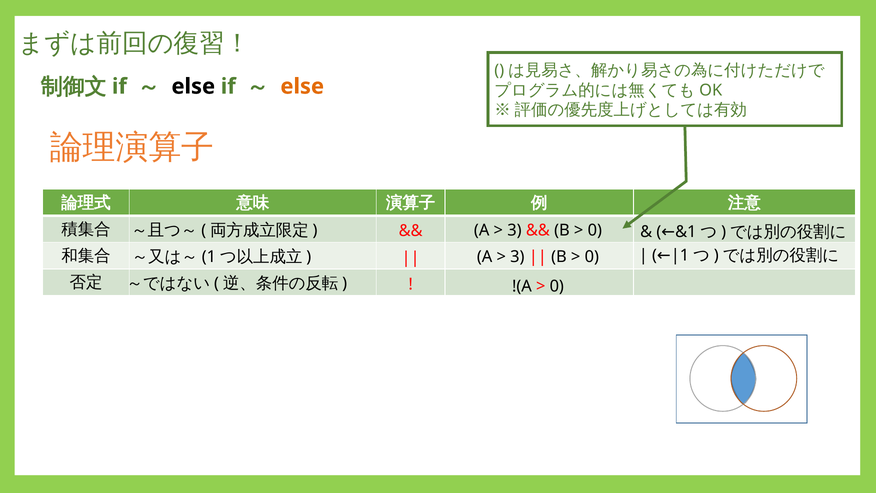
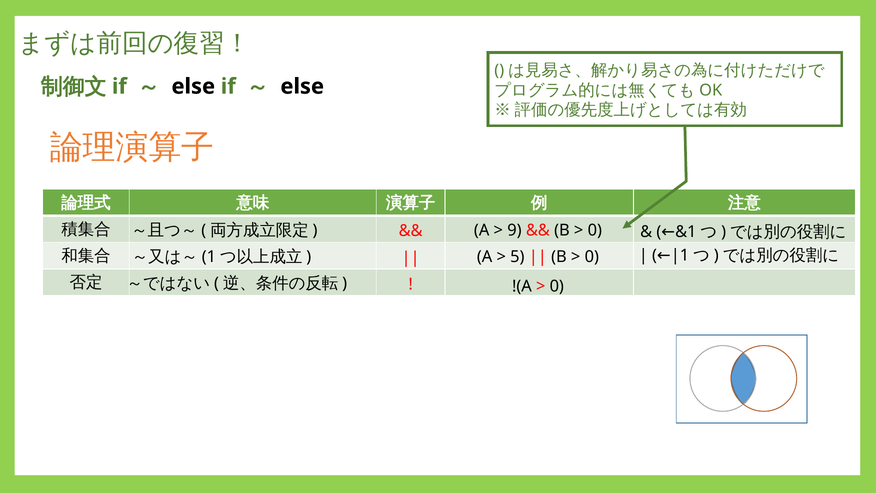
else at (302, 86) colour: orange -> black
3 at (514, 230): 3 -> 9
3 at (517, 257): 3 -> 5
